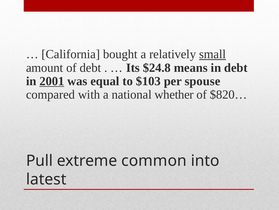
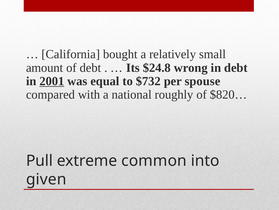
small underline: present -> none
means: means -> wrong
$103: $103 -> $732
whether: whether -> roughly
latest: latest -> given
